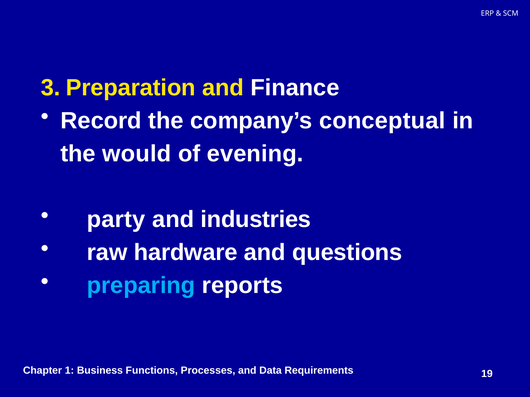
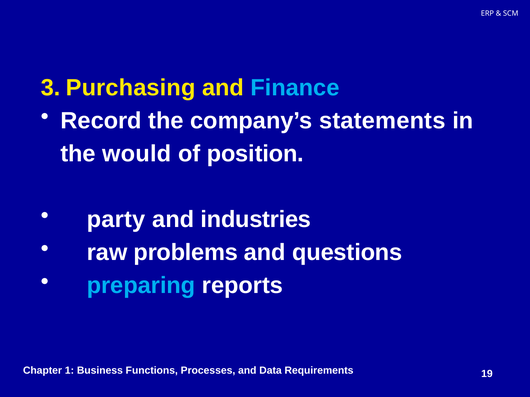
Preparation: Preparation -> Purchasing
Finance colour: white -> light blue
conceptual: conceptual -> statements
evening: evening -> position
hardware: hardware -> problems
